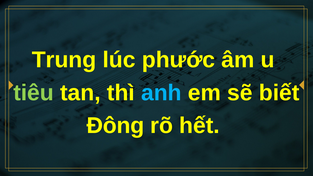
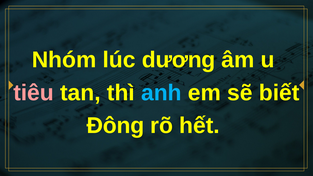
Trung: Trung -> Nhóm
phước: phước -> dương
tiêu colour: light green -> pink
